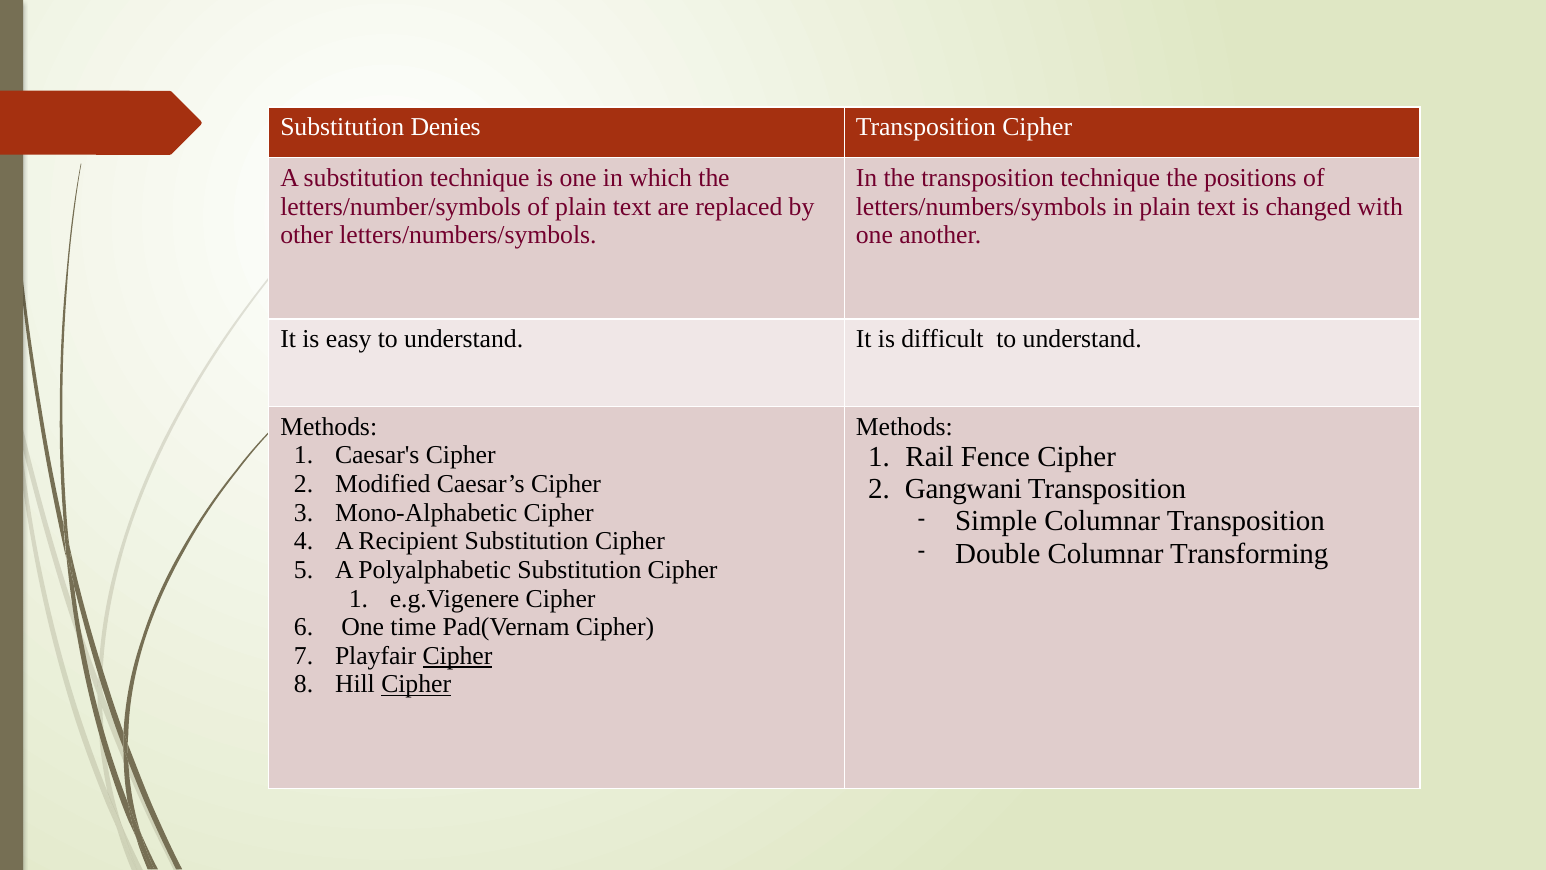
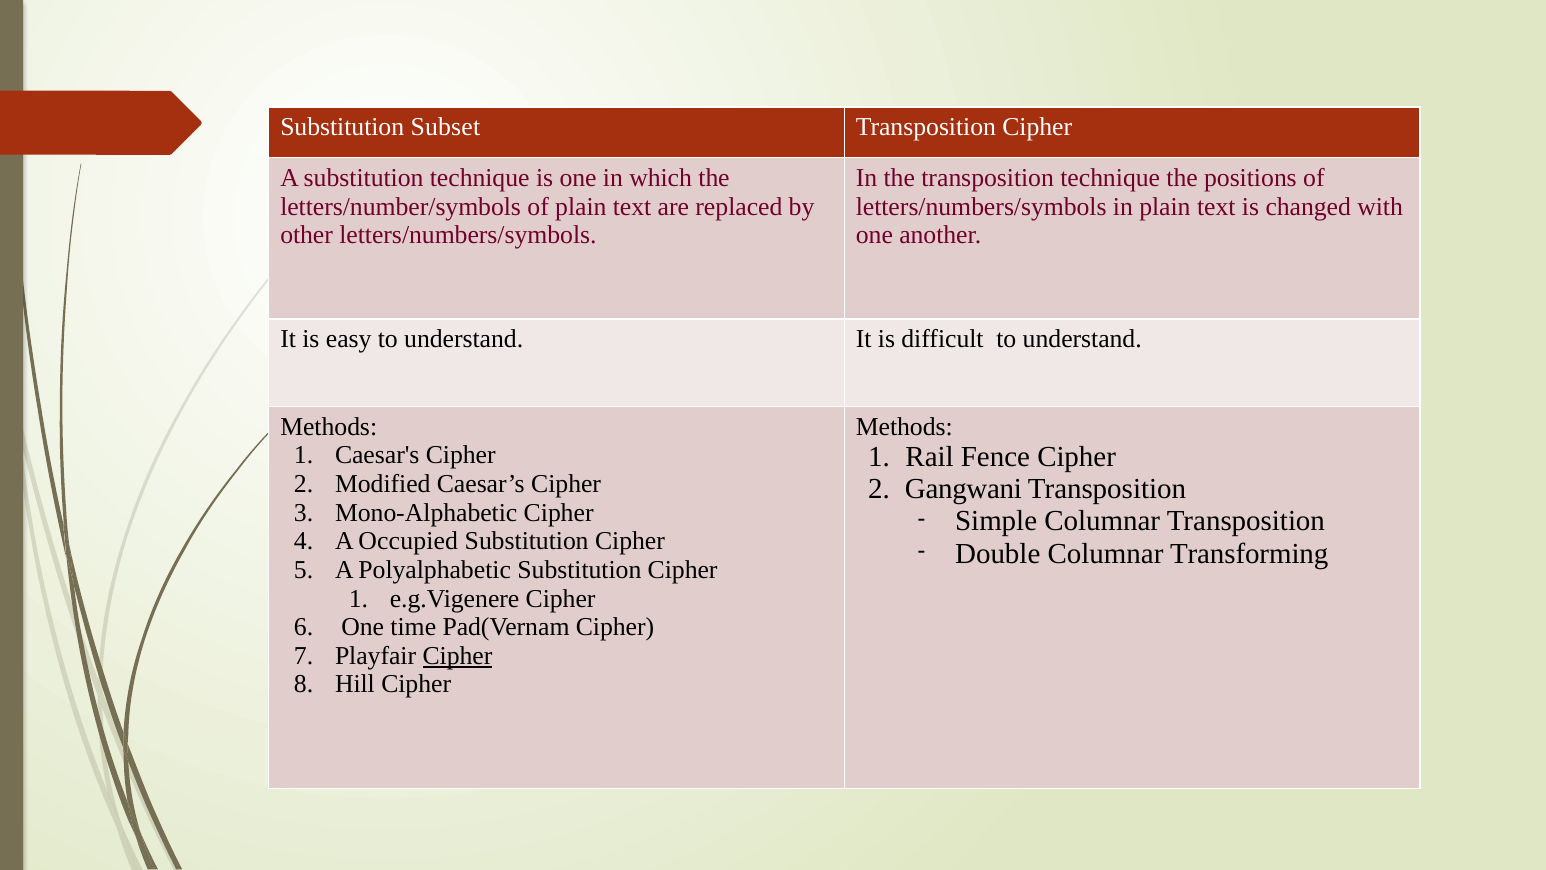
Denies: Denies -> Subset
Recipient: Recipient -> Occupied
Cipher at (416, 684) underline: present -> none
